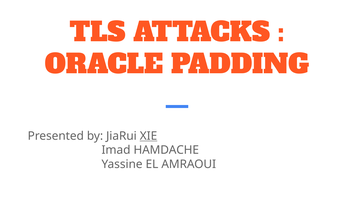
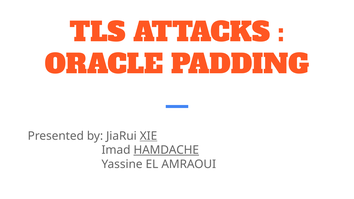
HAMDACHE underline: none -> present
